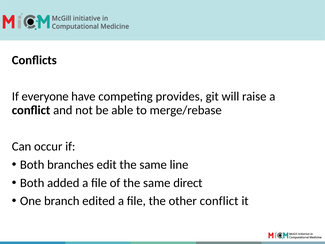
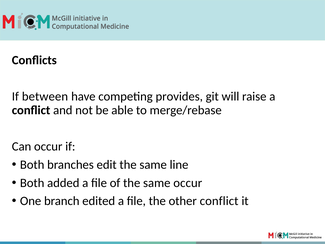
everyone: everyone -> between
same direct: direct -> occur
